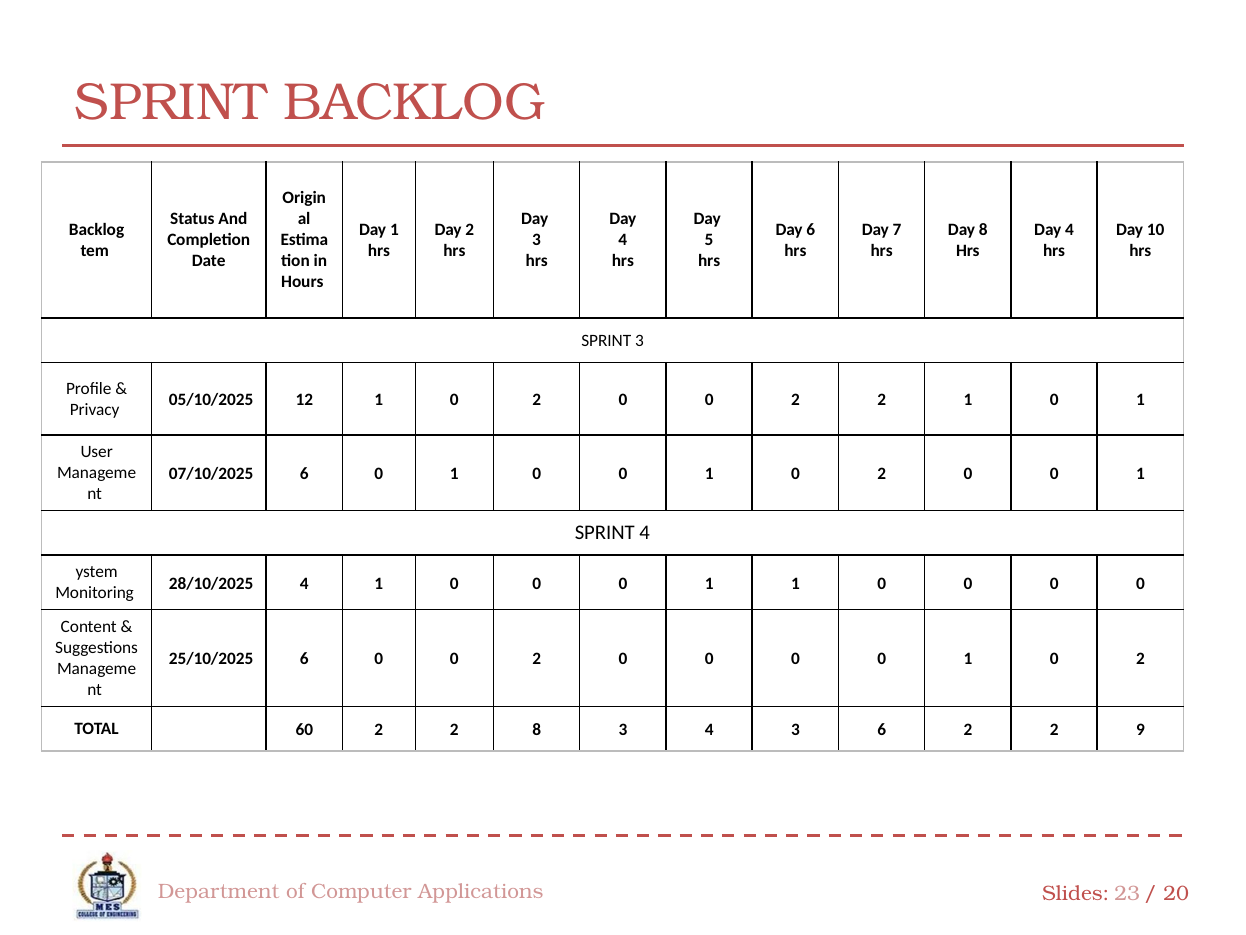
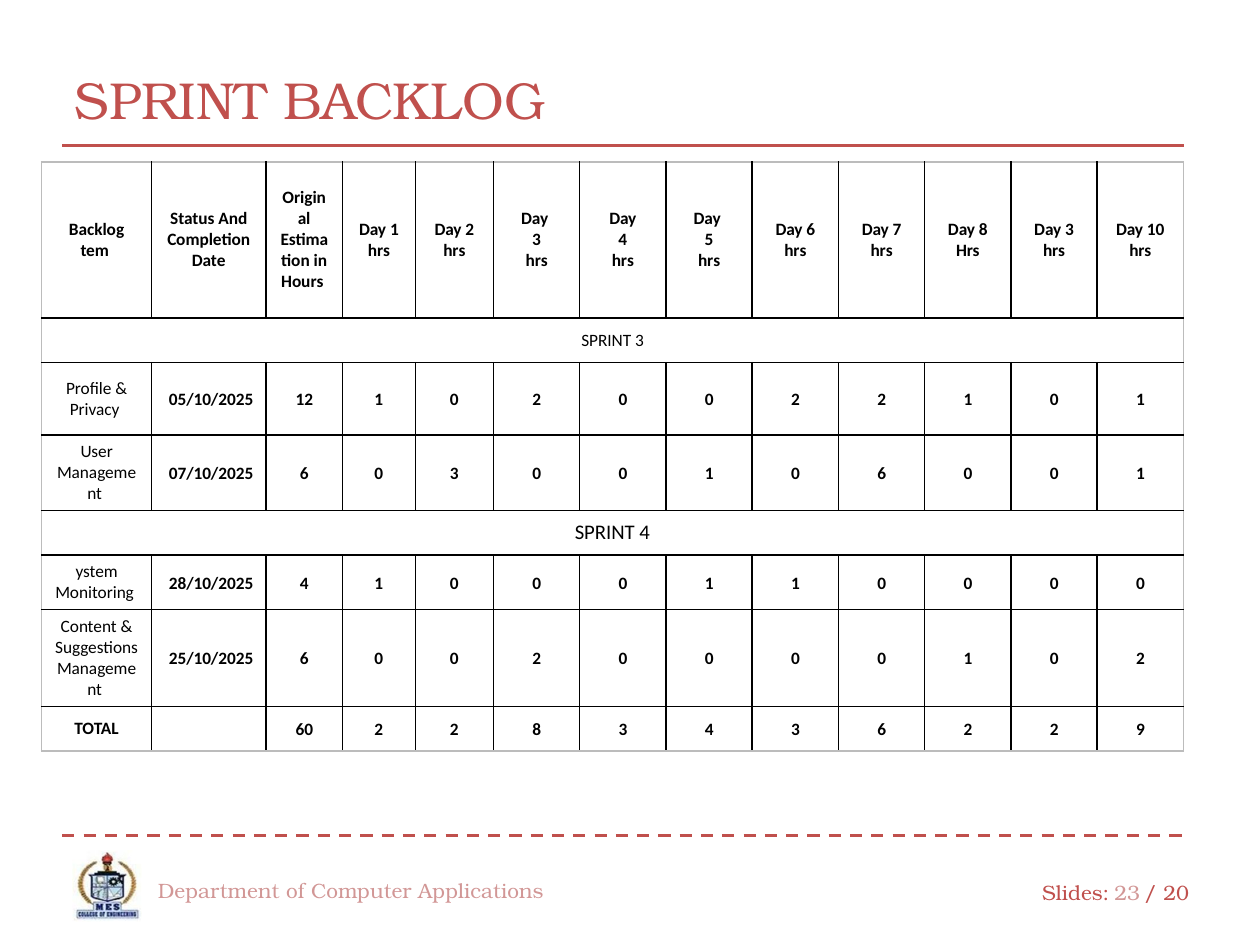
4 at (1070, 229): 4 -> 3
6 0 1: 1 -> 3
2 at (882, 473): 2 -> 6
